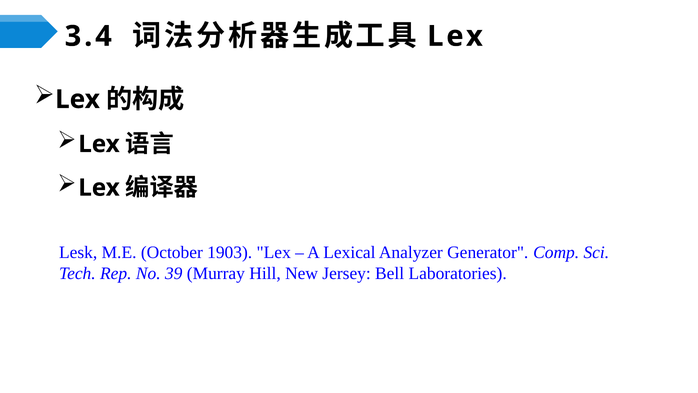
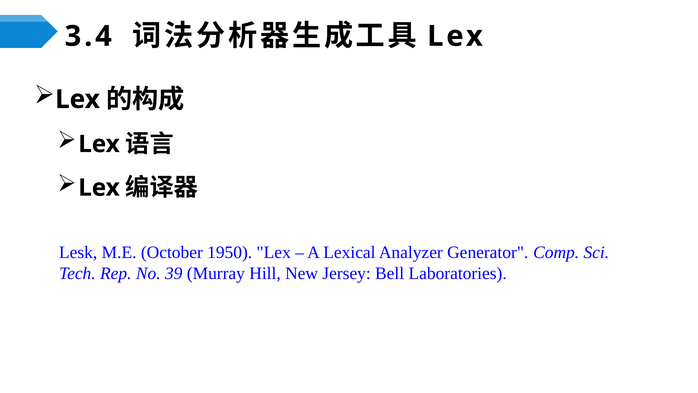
1903: 1903 -> 1950
